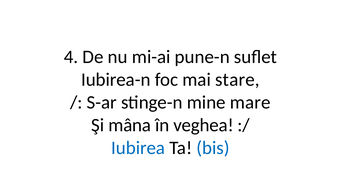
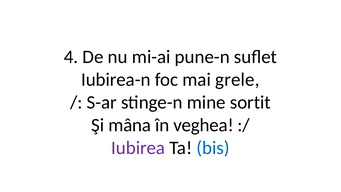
stare: stare -> grele
mare: mare -> sortit
Iubirea colour: blue -> purple
